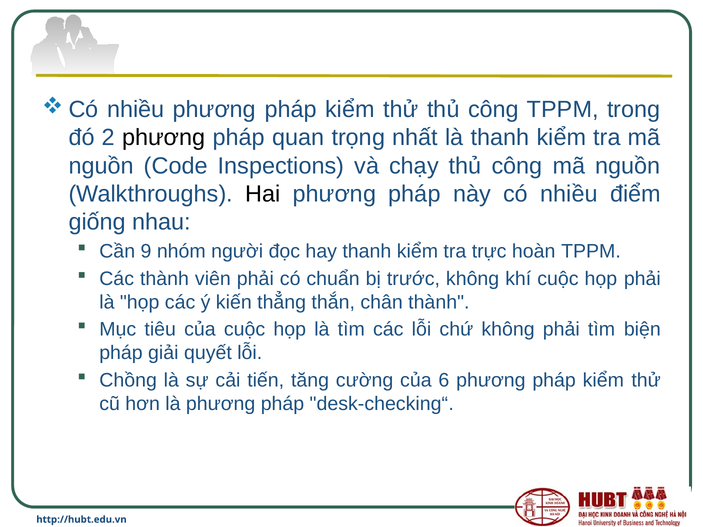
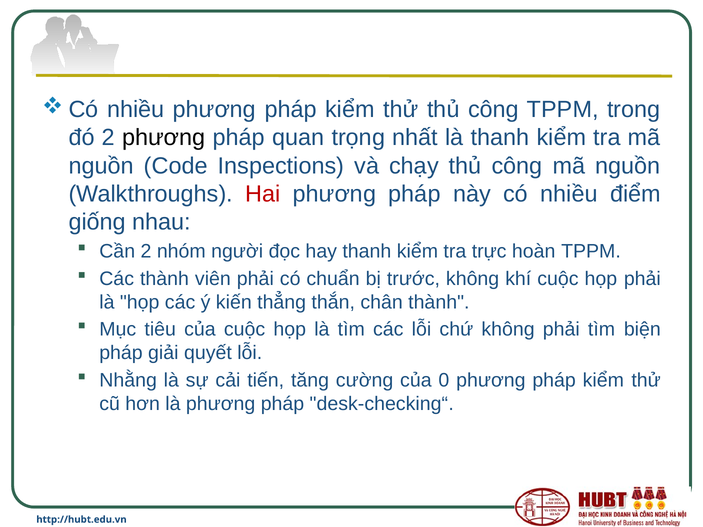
Hai colour: black -> red
Cần 9: 9 -> 2
Chồng: Chồng -> Nhằng
6: 6 -> 0
